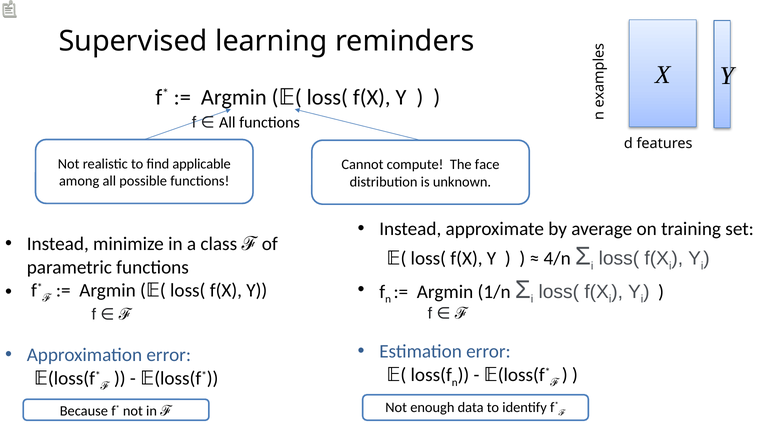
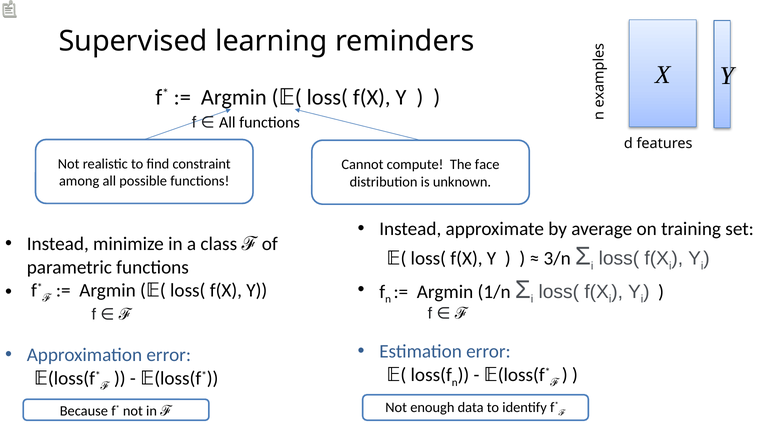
applicable: applicable -> constraint
4/n: 4/n -> 3/n
